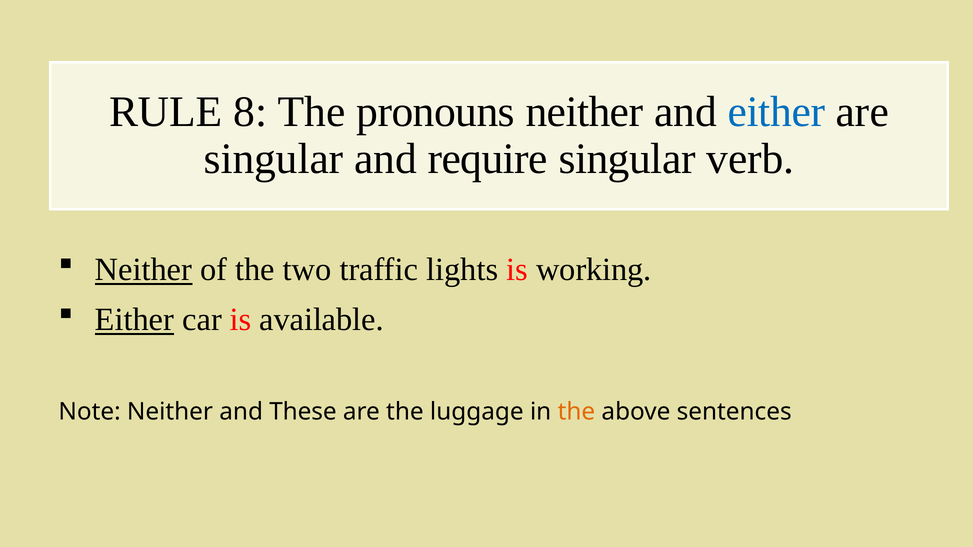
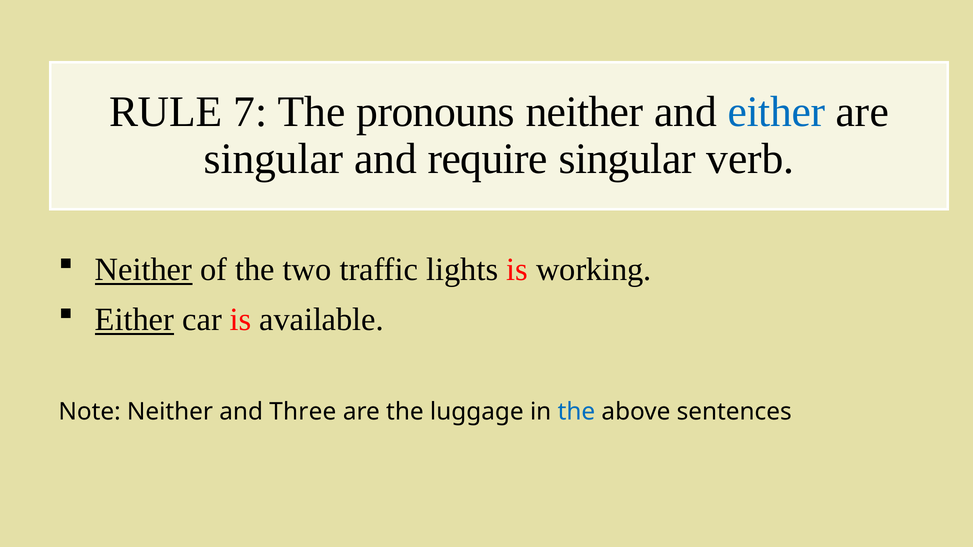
8: 8 -> 7
These: These -> Three
the at (576, 412) colour: orange -> blue
